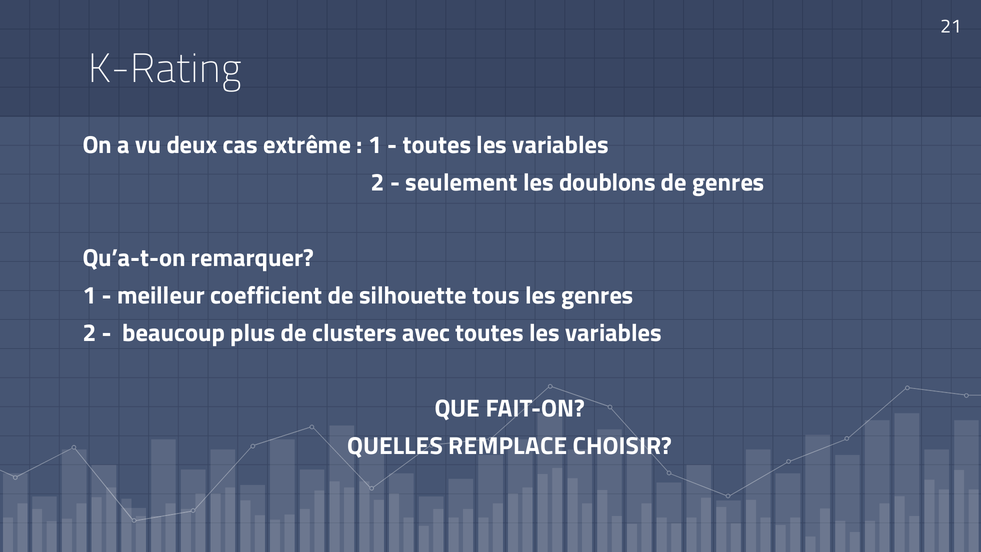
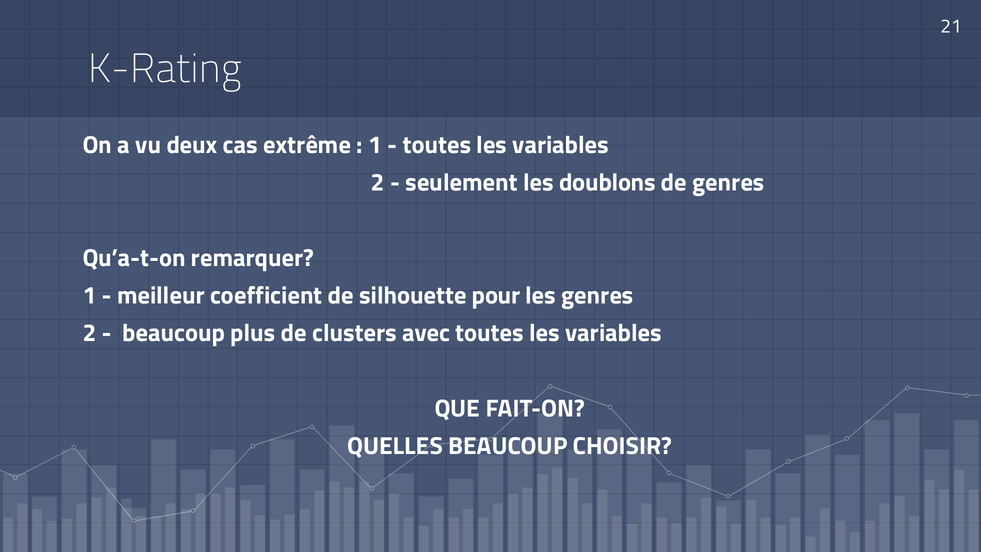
tous: tous -> pour
QUELLES REMPLACE: REMPLACE -> BEAUCOUP
